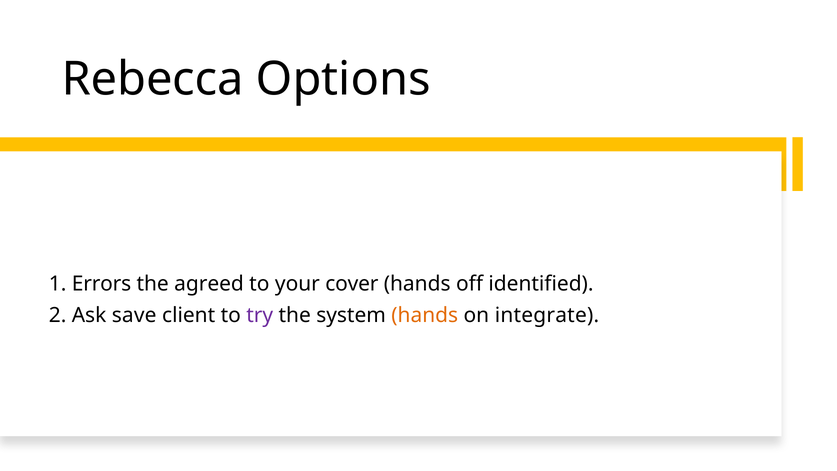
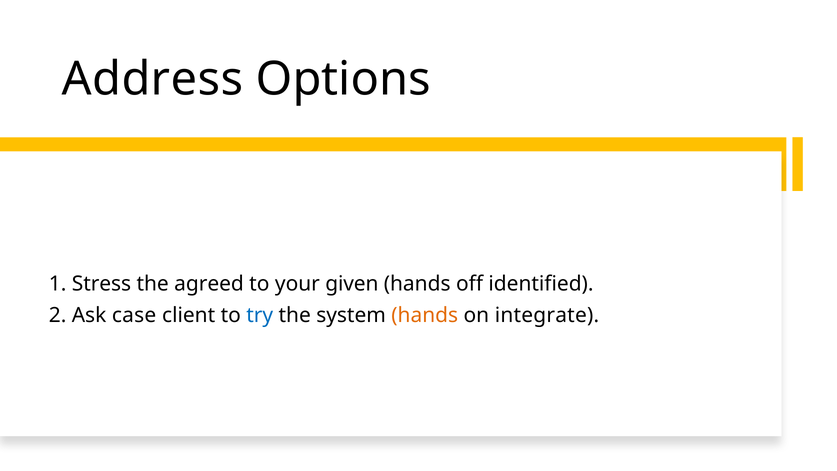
Rebecca: Rebecca -> Address
Errors: Errors -> Stress
cover: cover -> given
save: save -> case
try colour: purple -> blue
